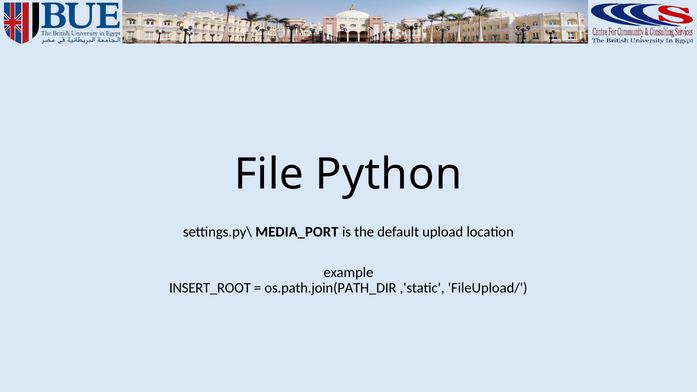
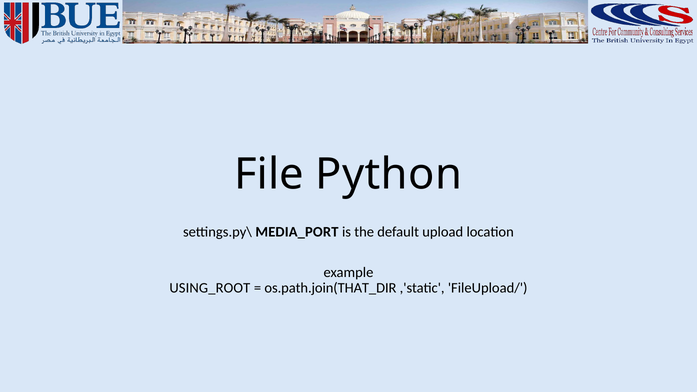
INSERT_ROOT: INSERT_ROOT -> USING_ROOT
os.path.join(PATH_DIR: os.path.join(PATH_DIR -> os.path.join(THAT_DIR
